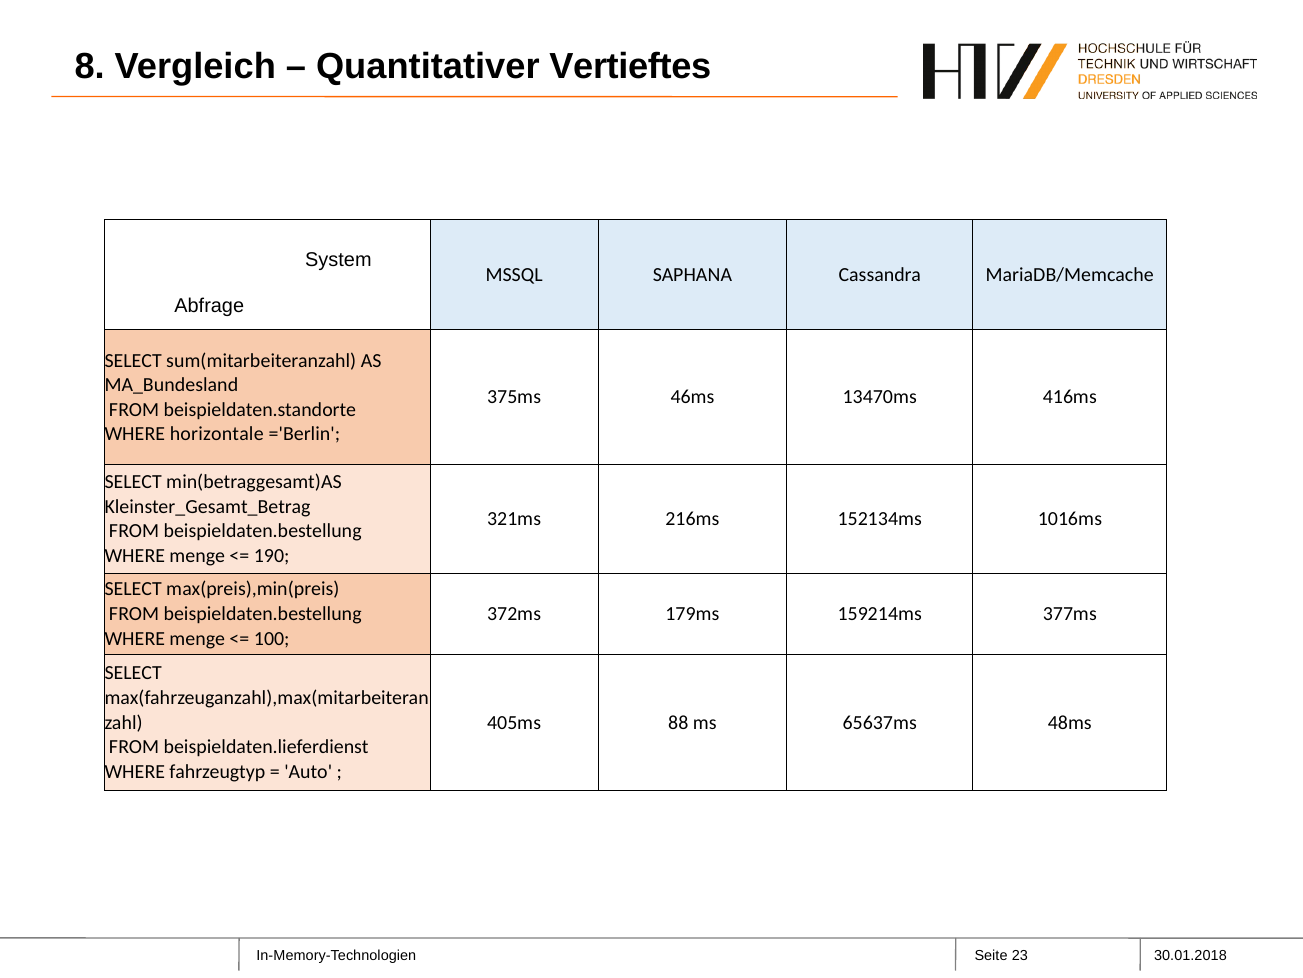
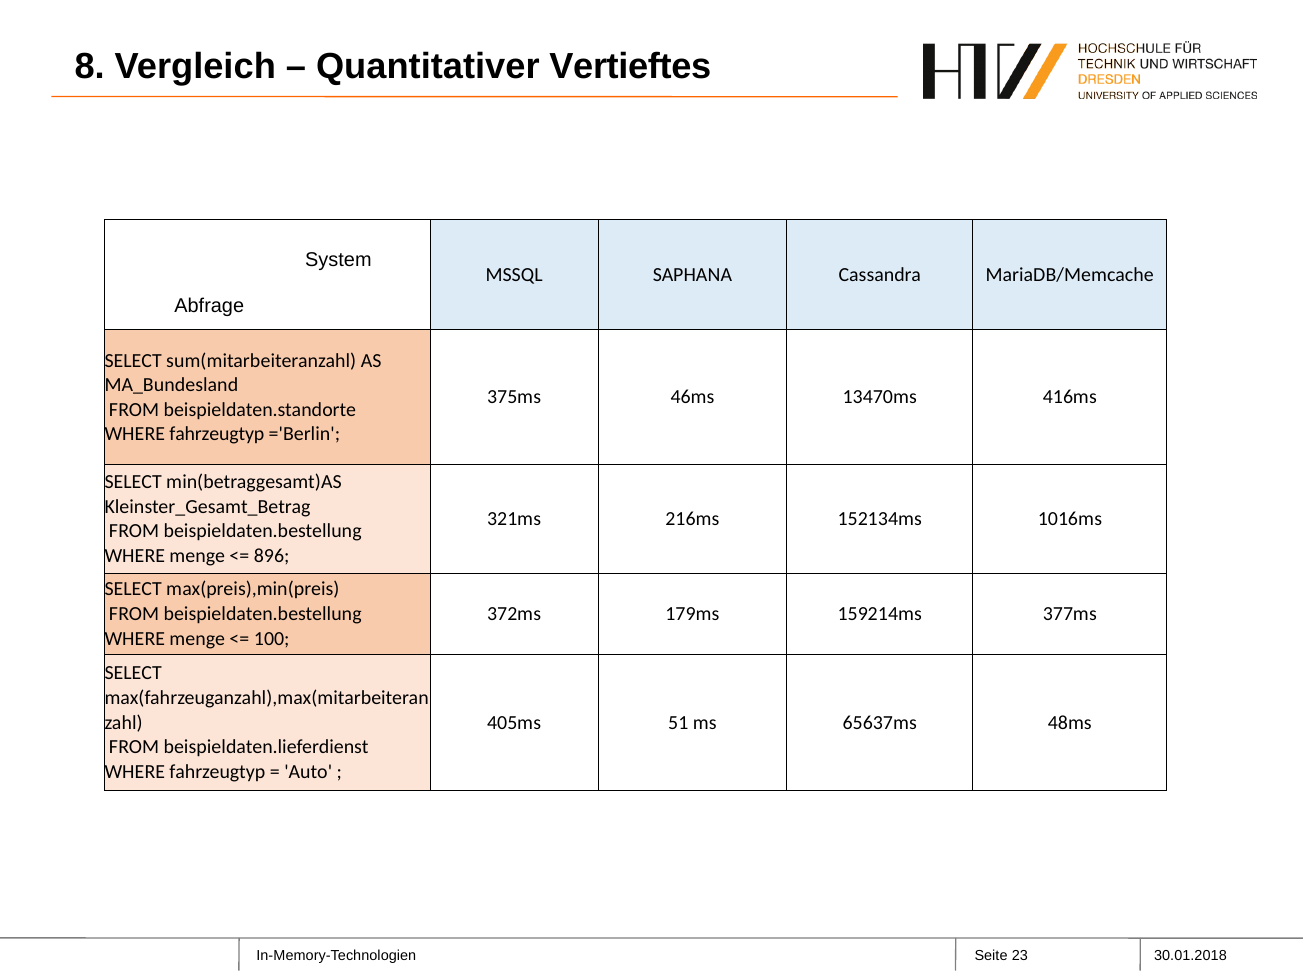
horizontale at (217, 434): horizontale -> fahrzeugtyp
190: 190 -> 896
88: 88 -> 51
